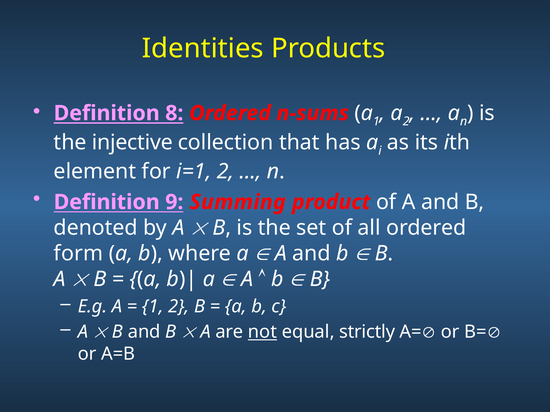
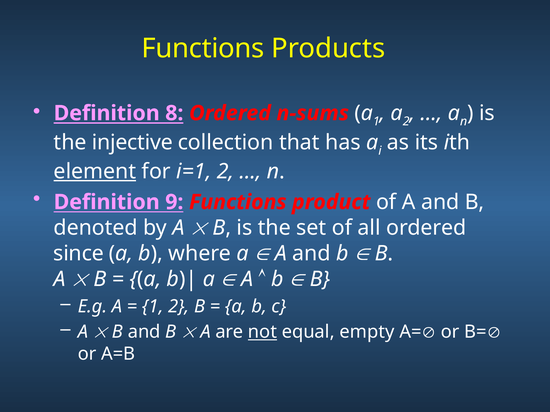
Identities at (203, 49): Identities -> Functions
element underline: none -> present
9 Summing: Summing -> Functions
form: form -> since
strictly: strictly -> empty
